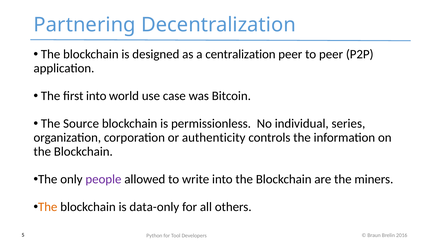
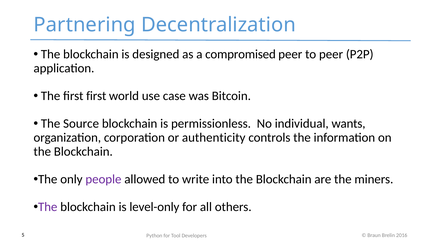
centralization: centralization -> compromised
first into: into -> first
series: series -> wants
The at (48, 207) colour: orange -> purple
data-only: data-only -> level-only
